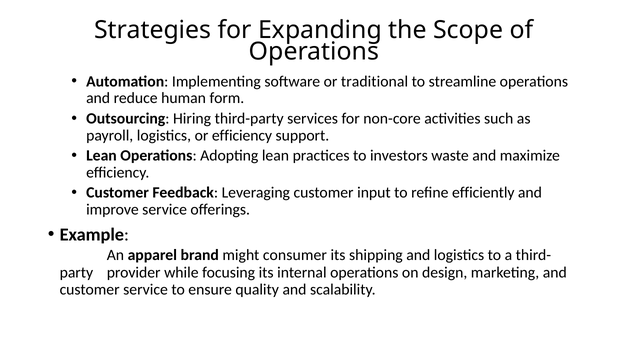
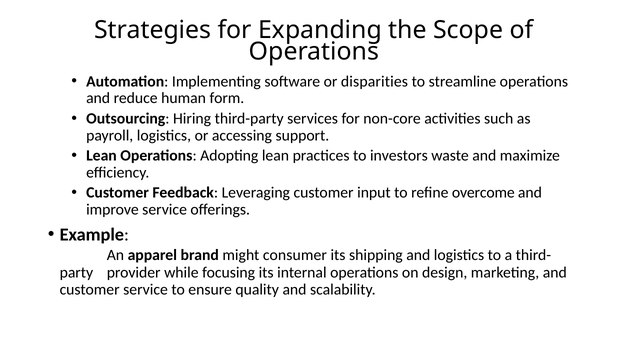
traditional: traditional -> disparities
or efficiency: efficiency -> accessing
efficiently: efficiently -> overcome
